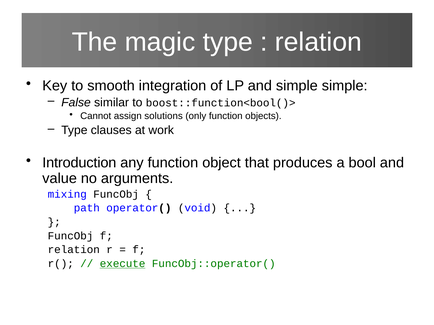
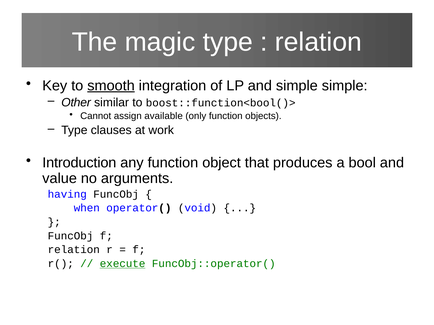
smooth underline: none -> present
False: False -> Other
solutions: solutions -> available
mixing: mixing -> having
path: path -> when
